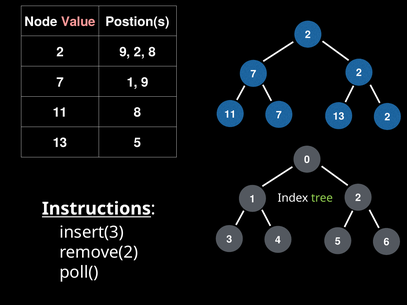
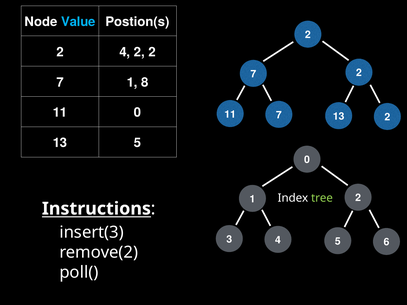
Value colour: pink -> light blue
2 9: 9 -> 4
2 8: 8 -> 2
1 9: 9 -> 8
11 8: 8 -> 0
